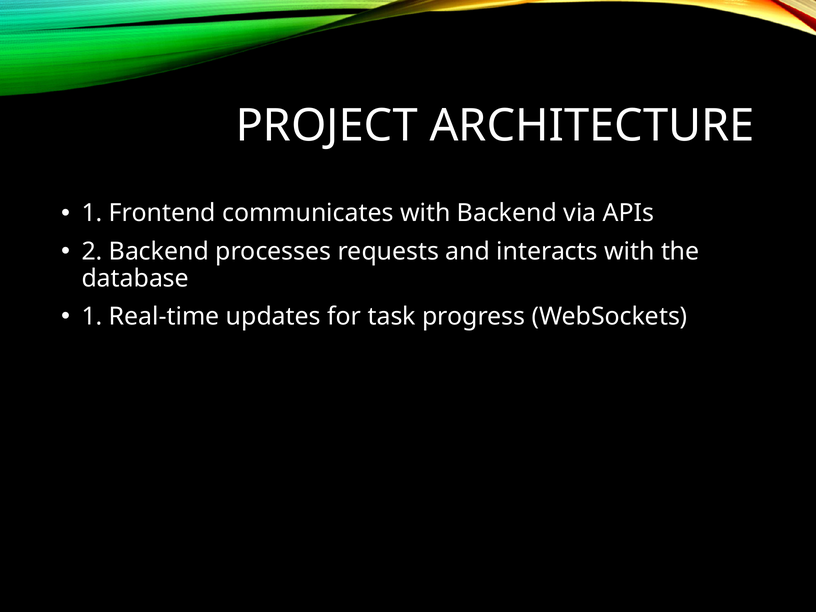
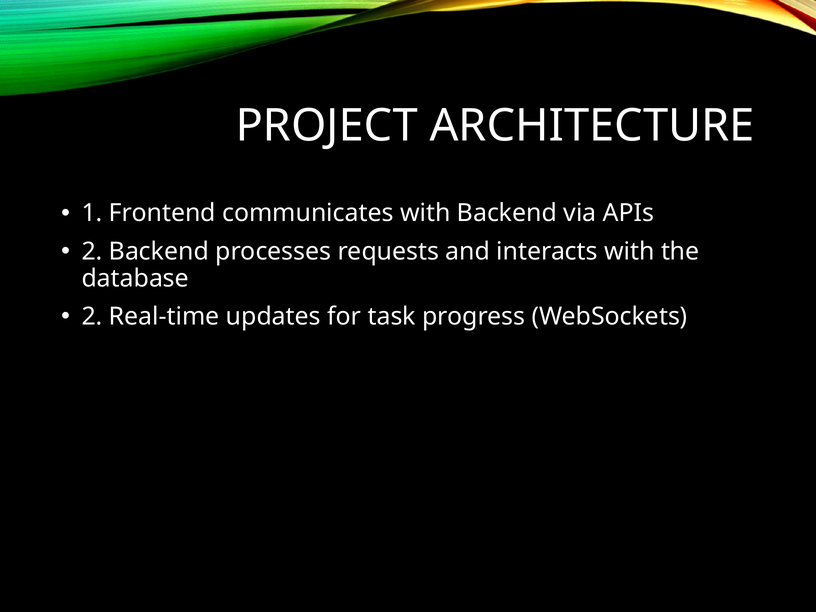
1 at (92, 317): 1 -> 2
